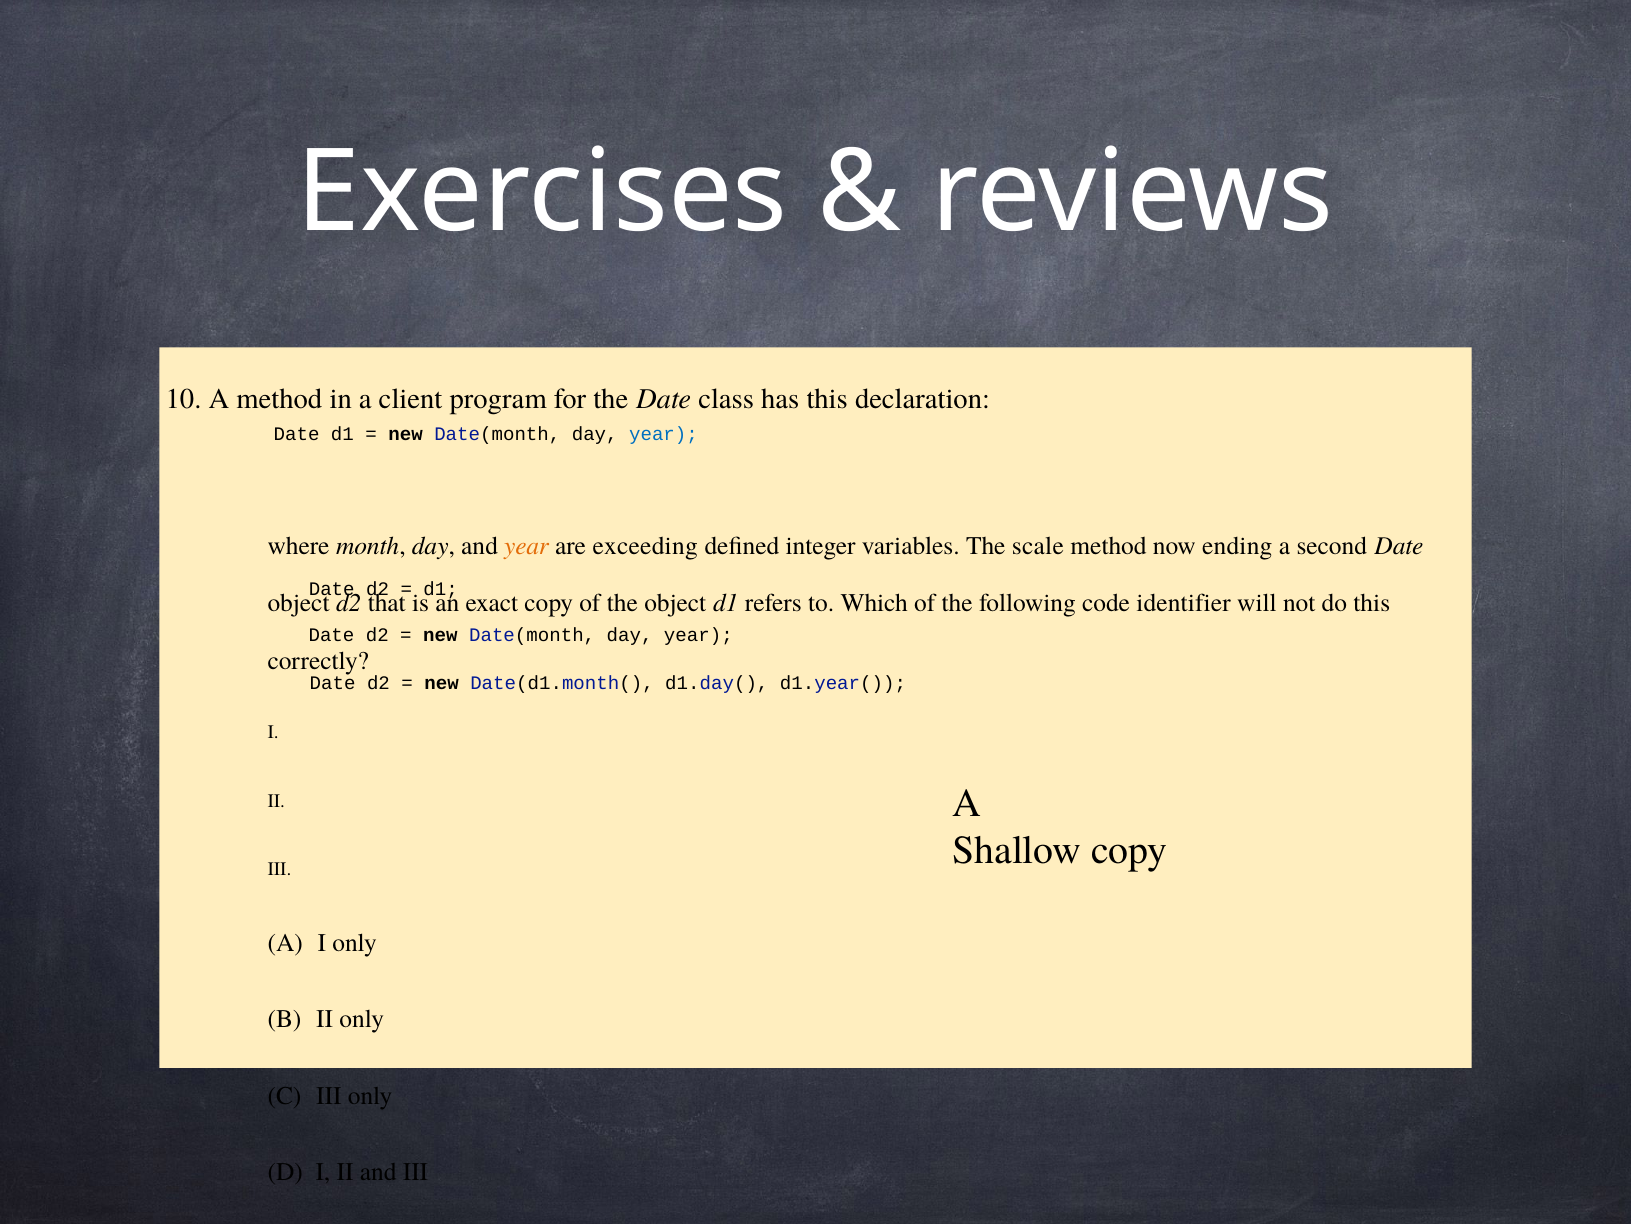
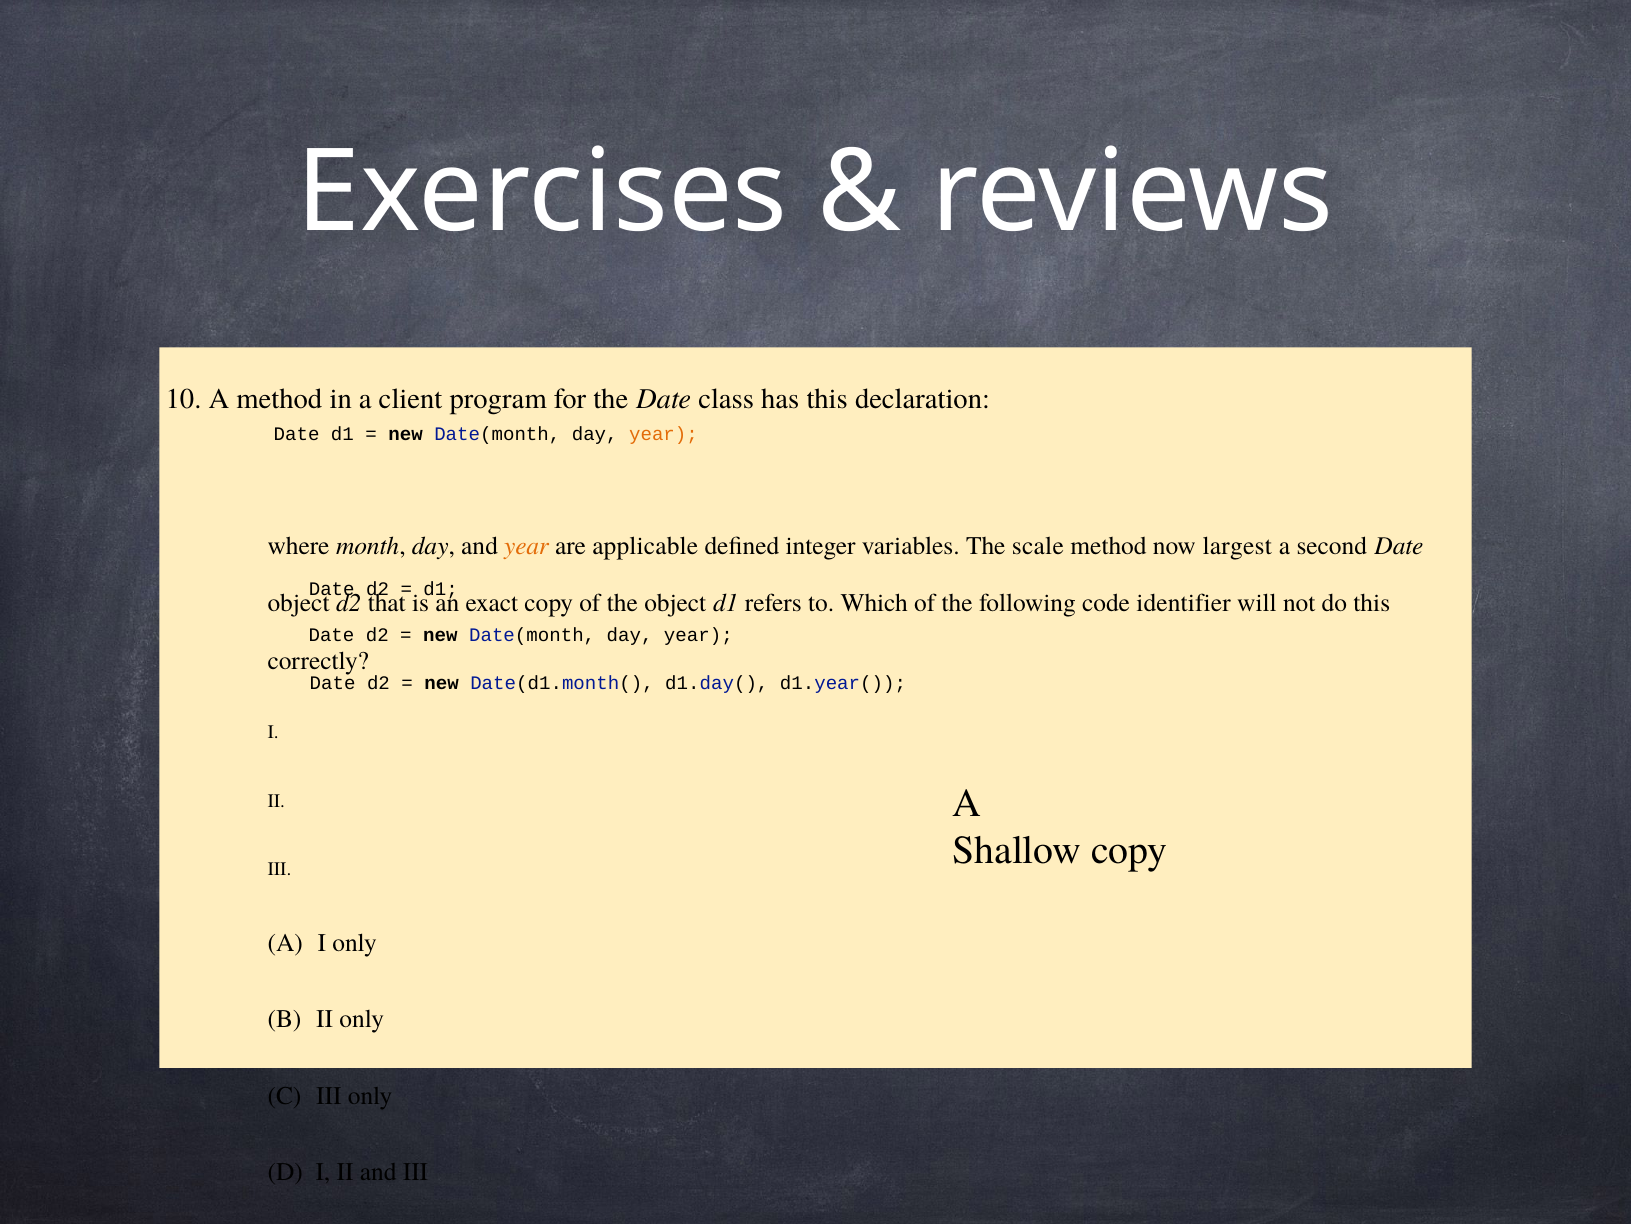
year at (663, 434) colour: blue -> orange
exceeding: exceeding -> applicable
ending: ending -> largest
